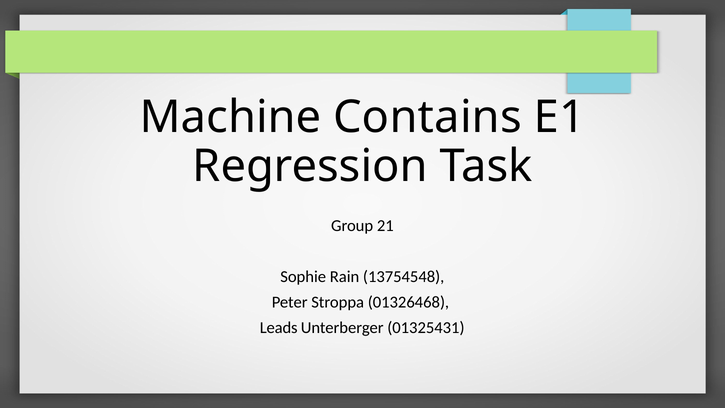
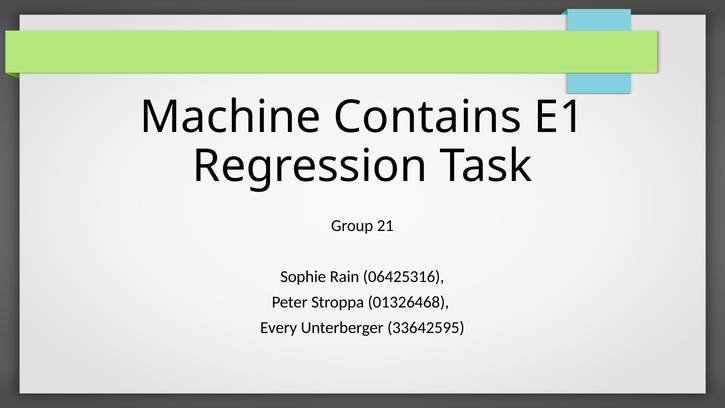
13754548: 13754548 -> 06425316
Leads: Leads -> Every
01325431: 01325431 -> 33642595
